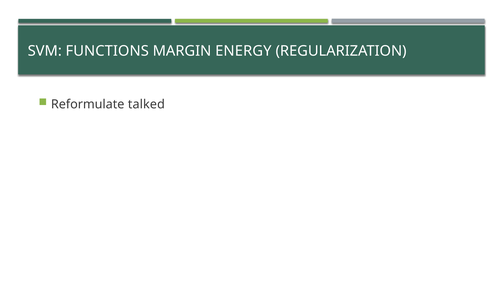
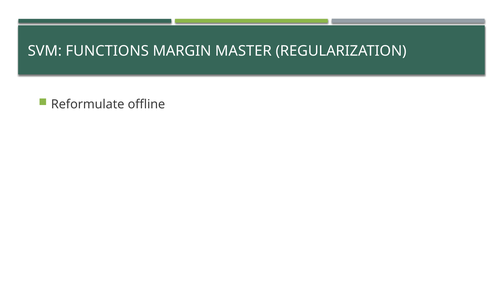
ENERGY: ENERGY -> MASTER
talked: talked -> offline
